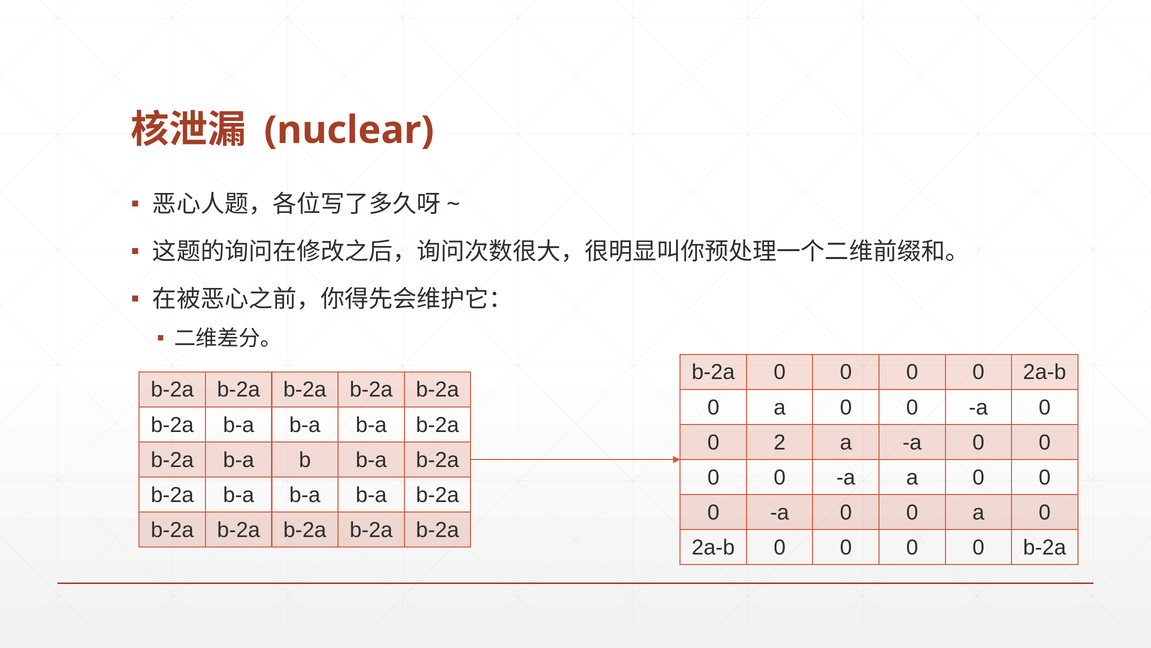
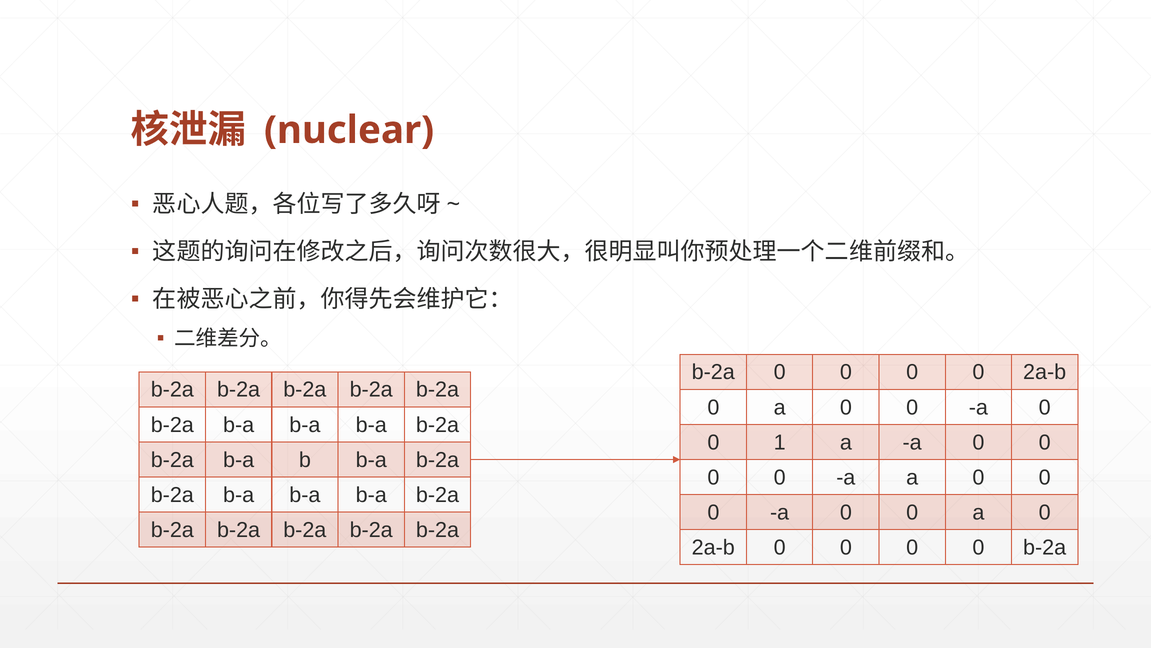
2: 2 -> 1
